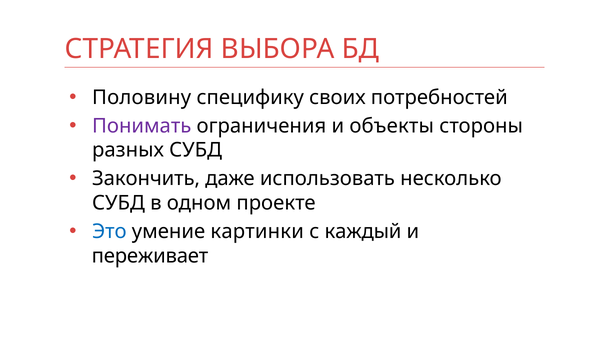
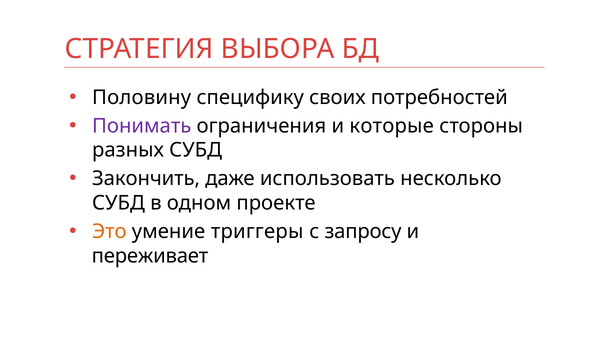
объекты: объекты -> которые
Это colour: blue -> orange
картинки: картинки -> триггеры
каждый: каждый -> запросу
